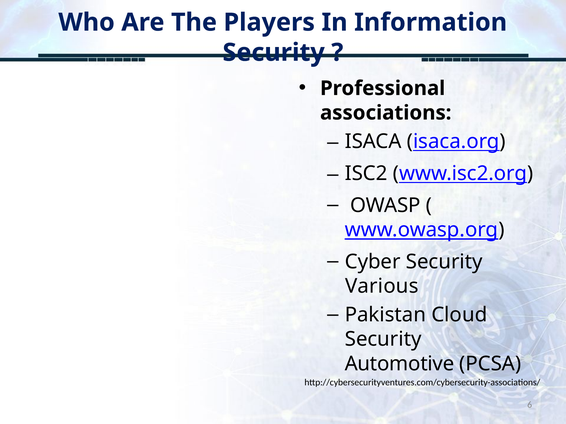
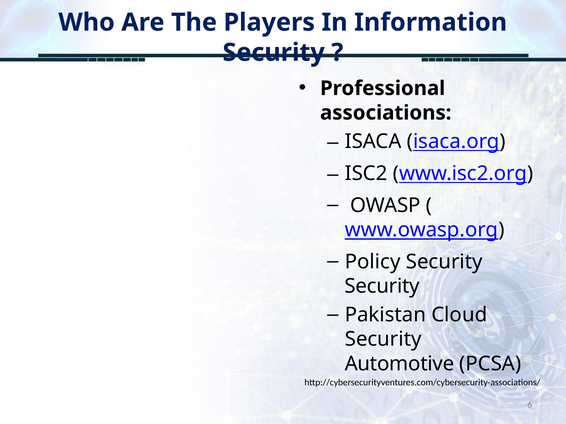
Cyber: Cyber -> Policy
Various at (382, 287): Various -> Security
